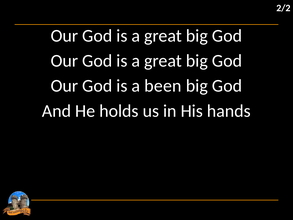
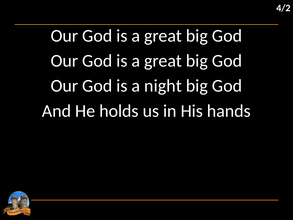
2/2: 2/2 -> 4/2
been: been -> night
